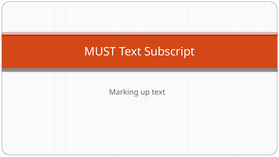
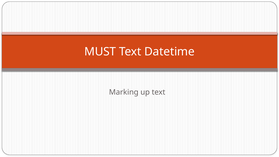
Subscript: Subscript -> Datetime
